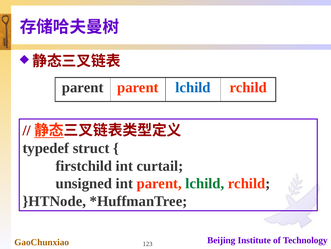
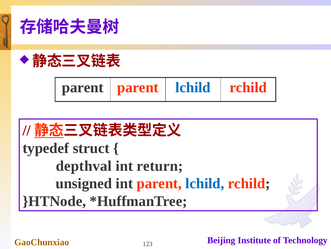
firstchild: firstchild -> depthval
curtail: curtail -> return
lchild at (205, 183) colour: green -> blue
